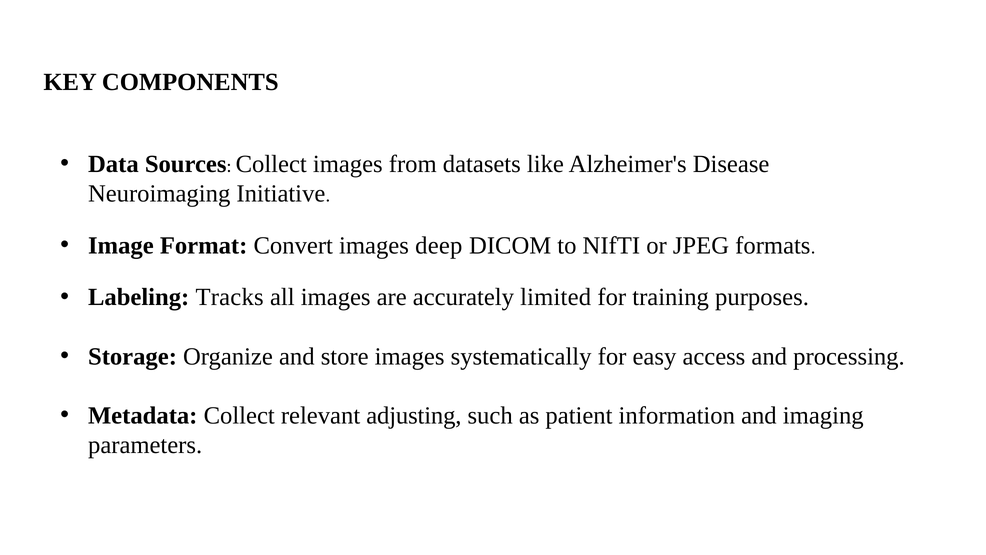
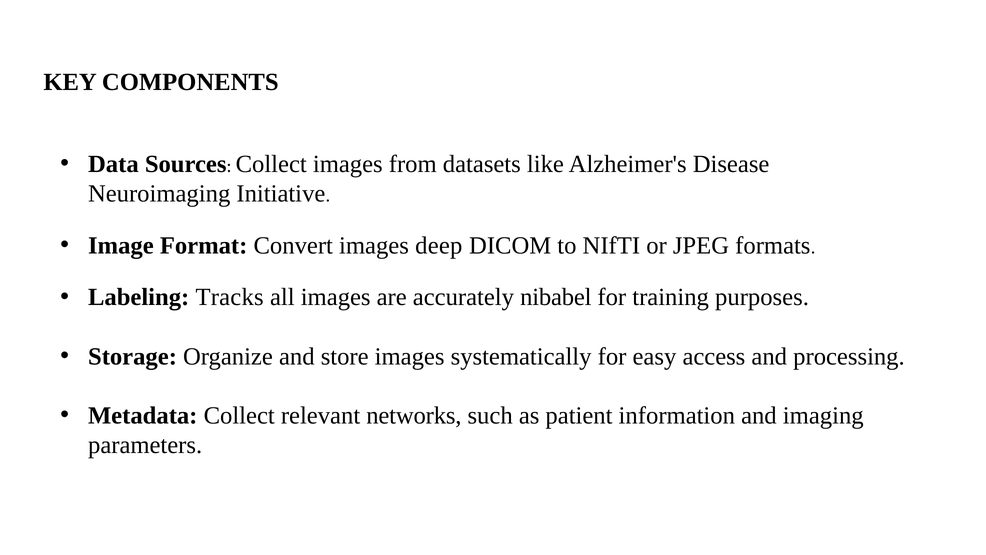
limited: limited -> nibabel
adjusting: adjusting -> networks
